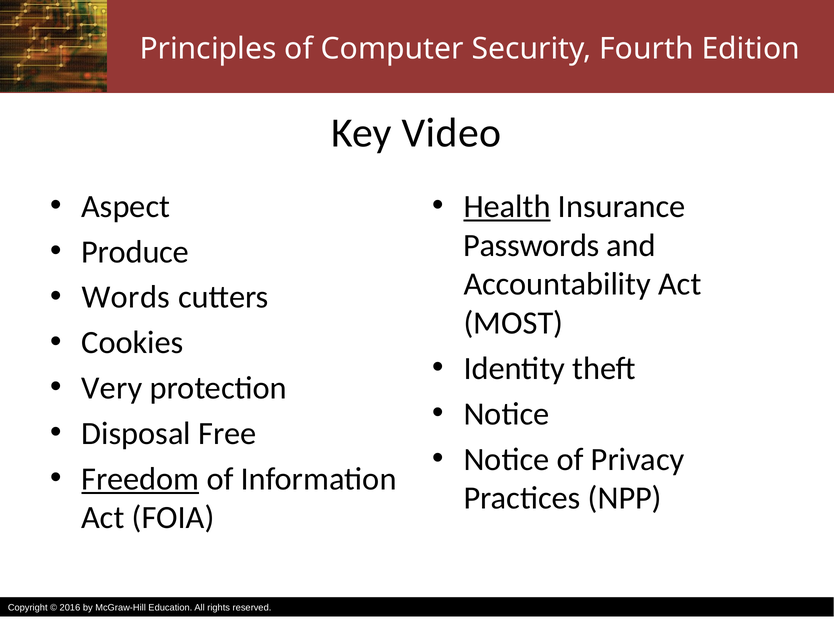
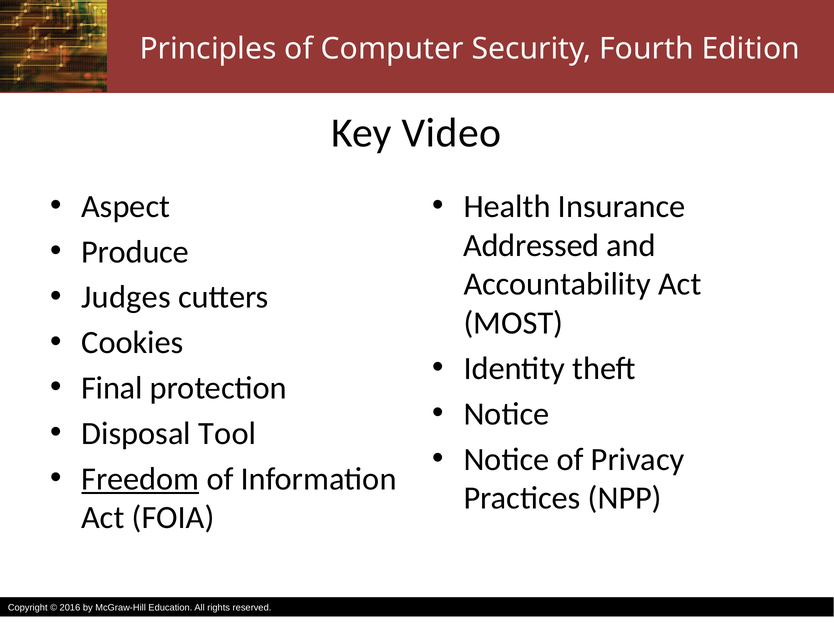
Health underline: present -> none
Passwords: Passwords -> Addressed
Words: Words -> Judges
Very: Very -> Final
Free: Free -> Tool
